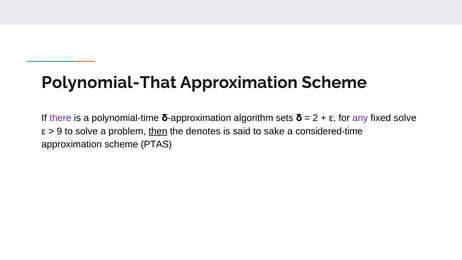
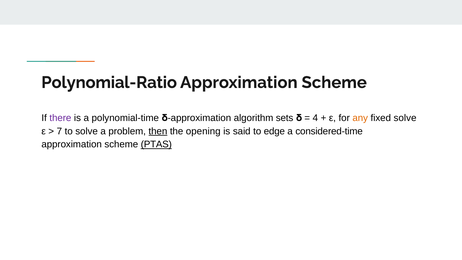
Polynomial-That: Polynomial-That -> Polynomial-Ratio
2: 2 -> 4
any colour: purple -> orange
9: 9 -> 7
denotes: denotes -> opening
sake: sake -> edge
PTAS underline: none -> present
